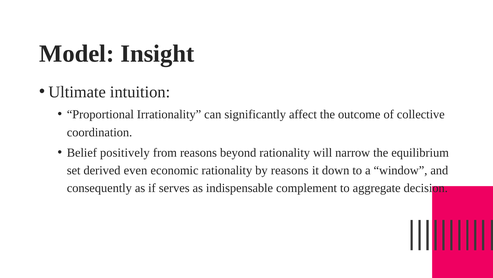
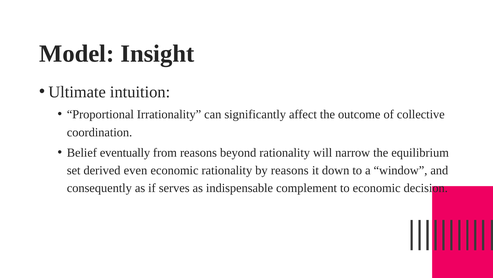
positively: positively -> eventually
to aggregate: aggregate -> economic
